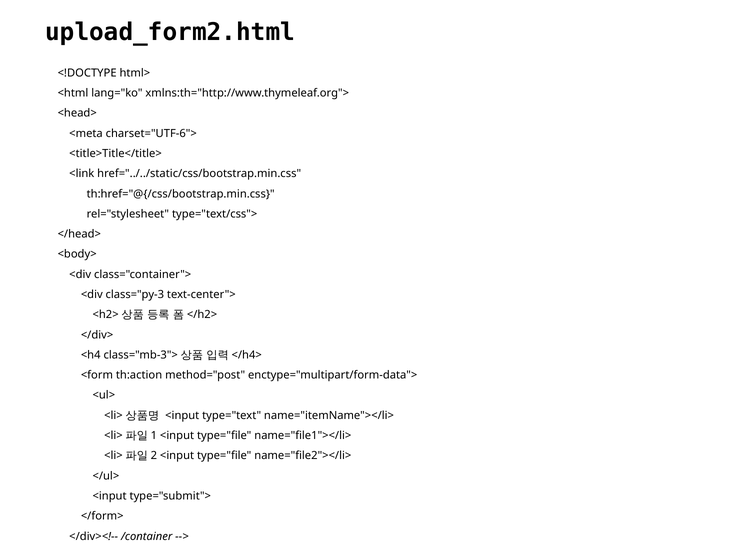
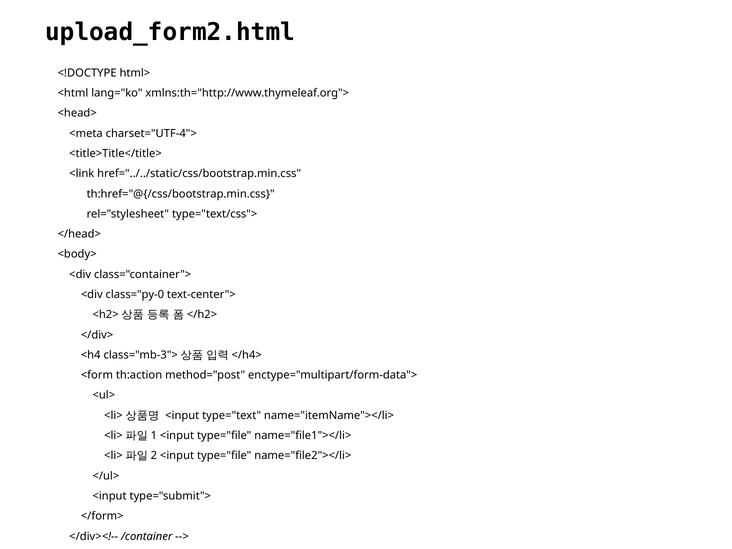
charset="UTF-6">: charset="UTF-6"> -> charset="UTF-4">
class="py-3: class="py-3 -> class="py-0
